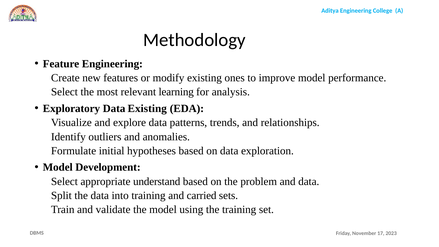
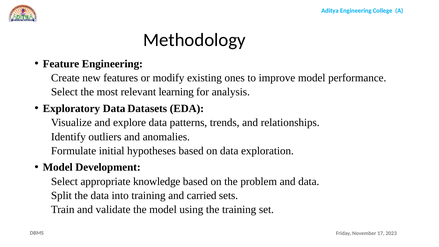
Data Existing: Existing -> Datasets
understand: understand -> knowledge
